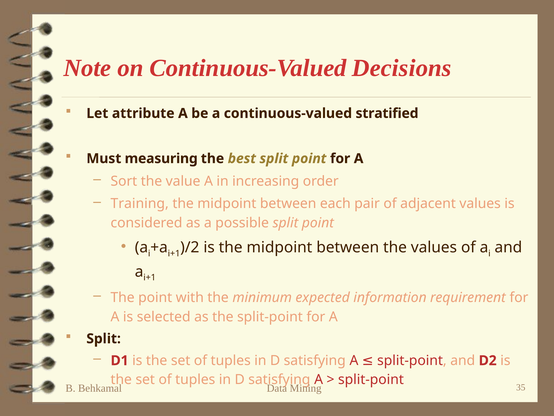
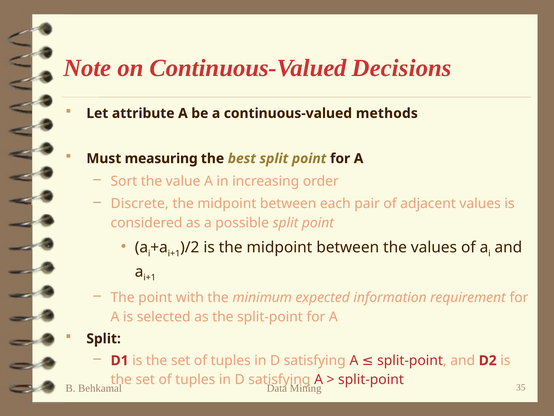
stratified: stratified -> methods
Training: Training -> Discrete
